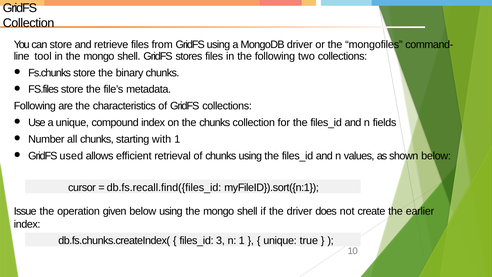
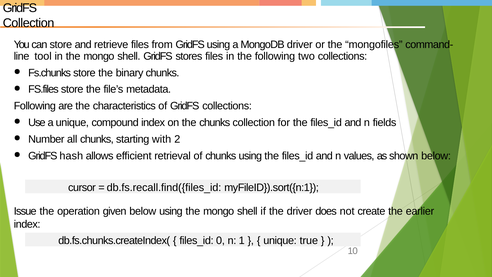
with 1: 1 -> 2
used: used -> hash
3: 3 -> 0
